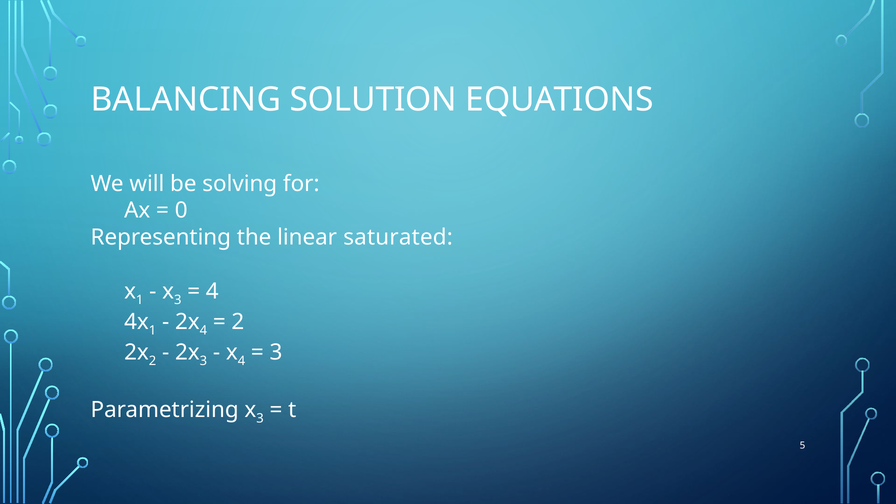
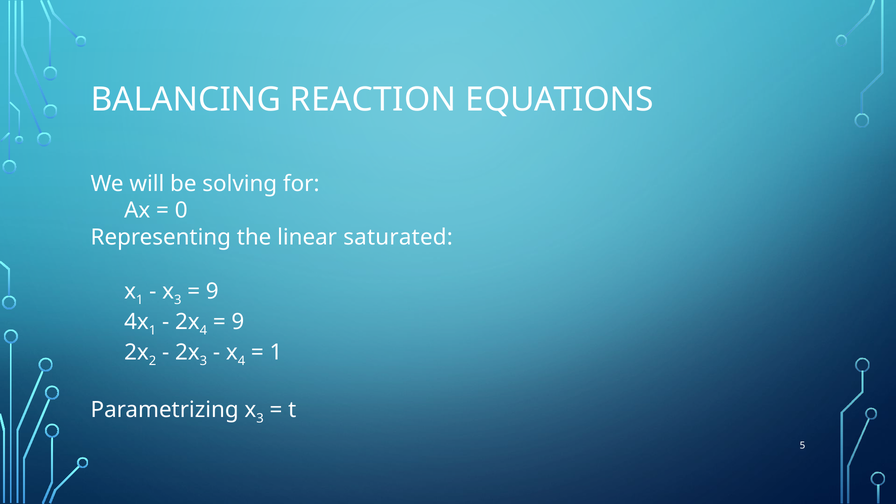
SOLUTION: SOLUTION -> REACTION
4 at (212, 291): 4 -> 9
2 at (238, 322): 2 -> 9
3 at (276, 352): 3 -> 1
